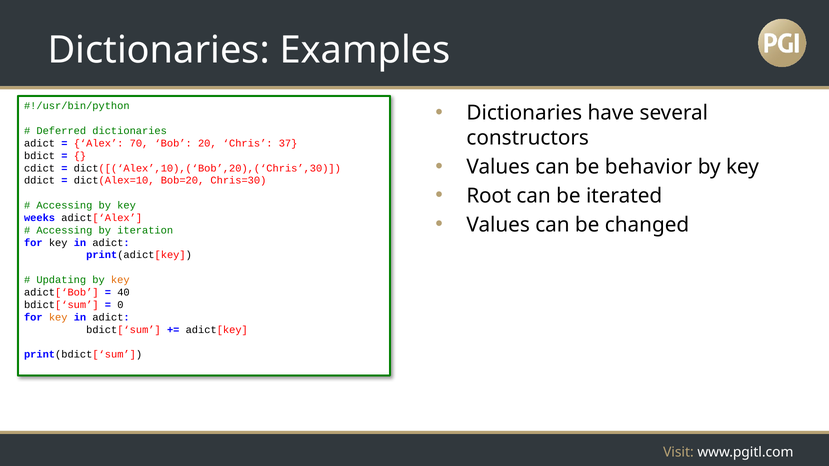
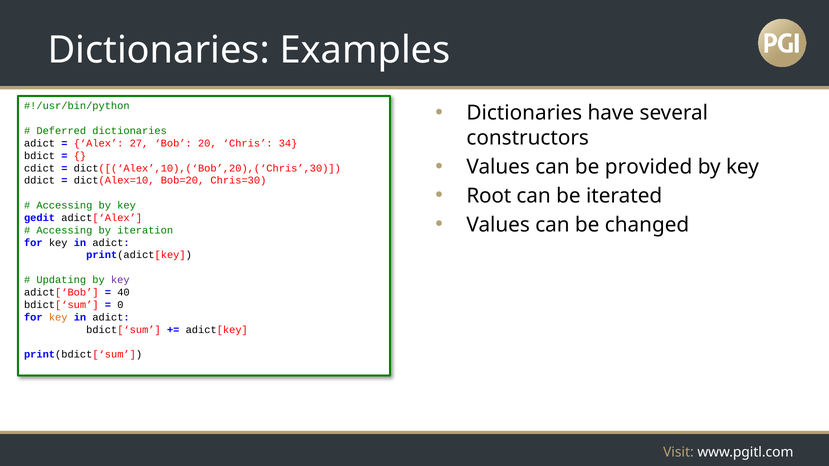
70: 70 -> 27
37: 37 -> 34
behavior: behavior -> provided
weeks: weeks -> gedit
key at (120, 280) colour: orange -> purple
